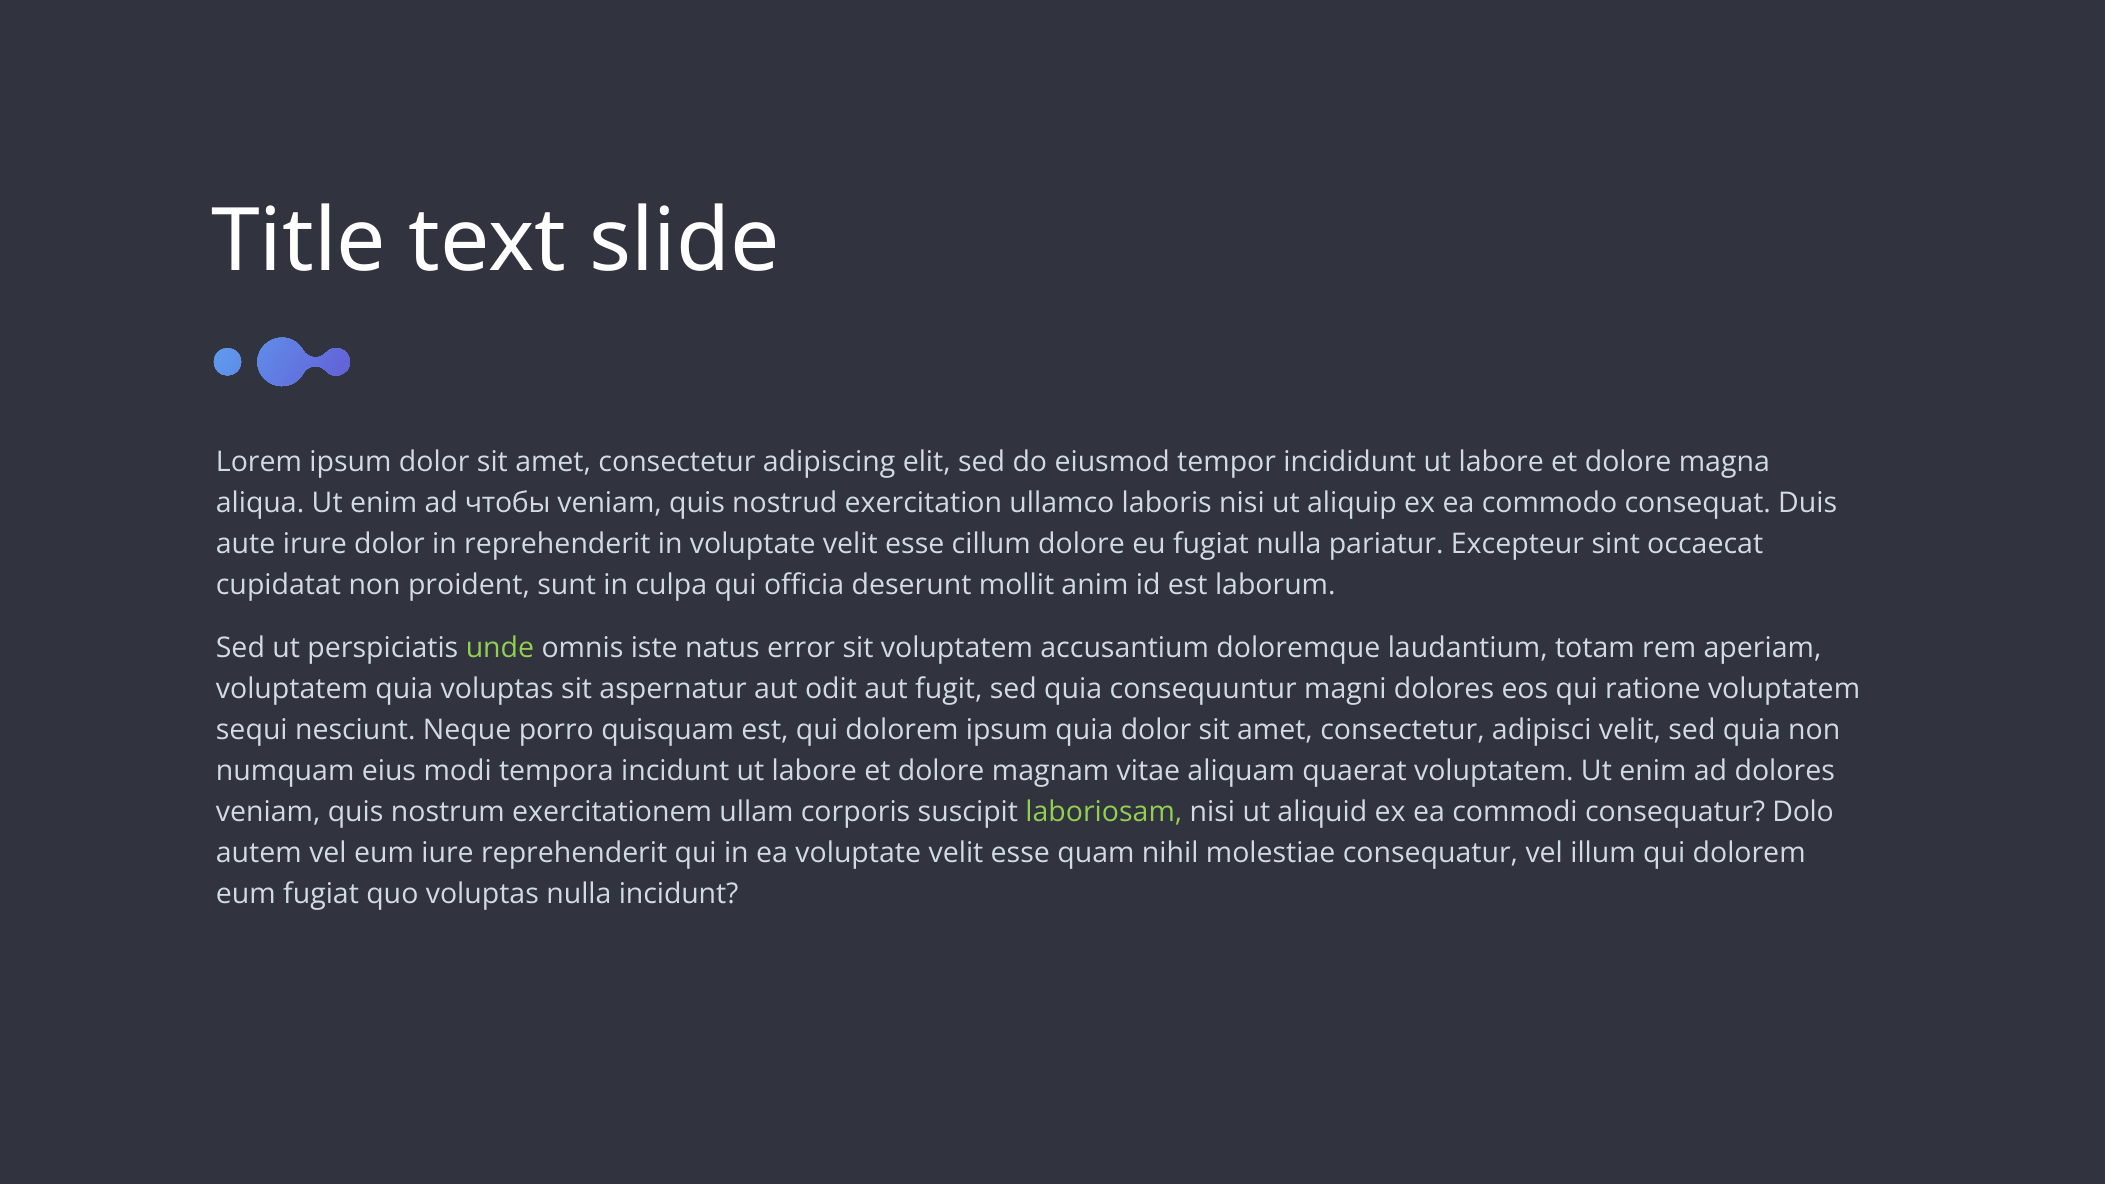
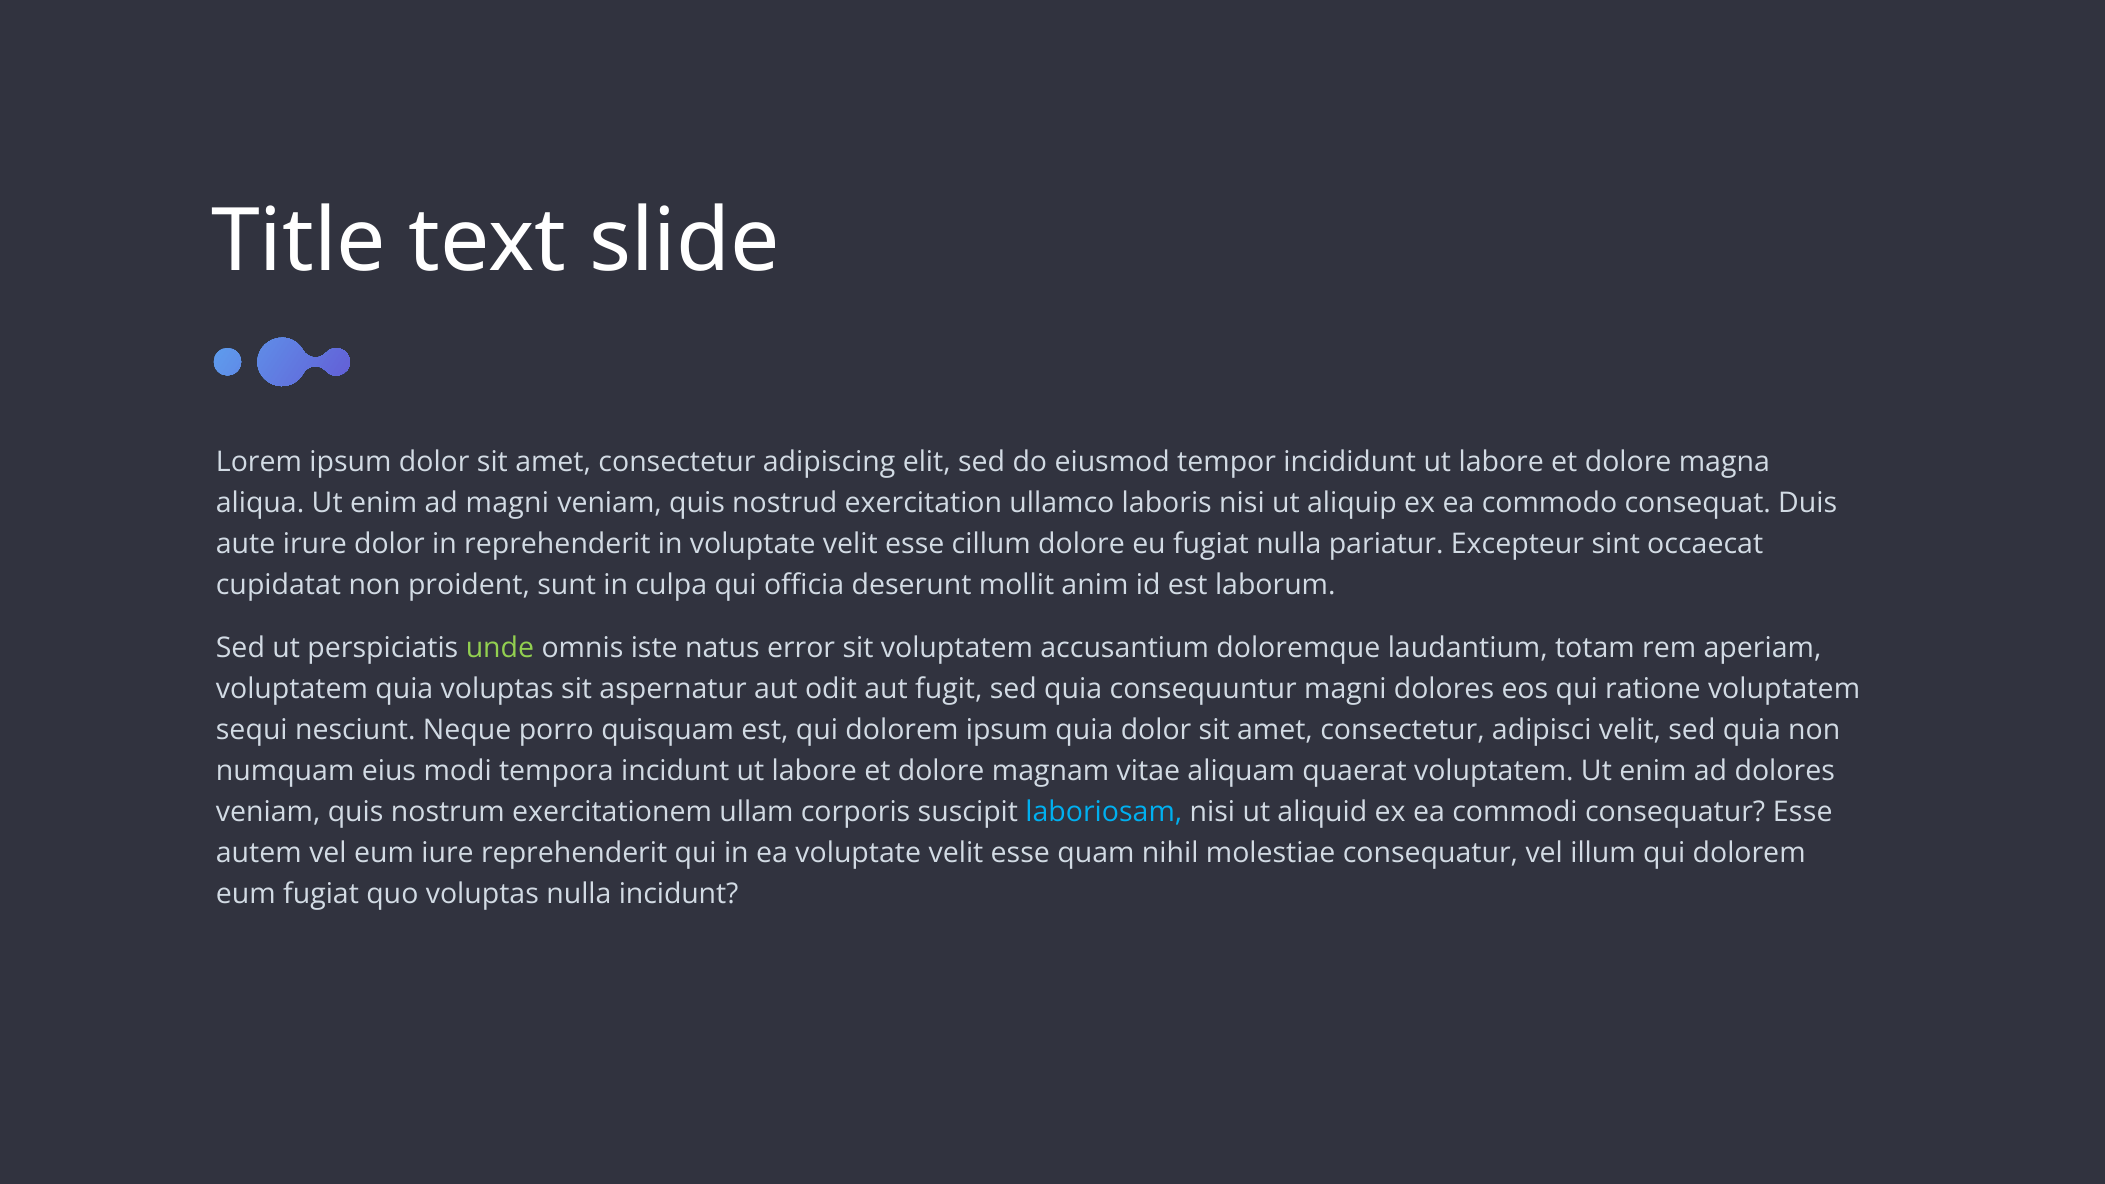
ad чтобы: чтобы -> magni
laboriosam colour: light green -> light blue
consequatur Dolo: Dolo -> Esse
